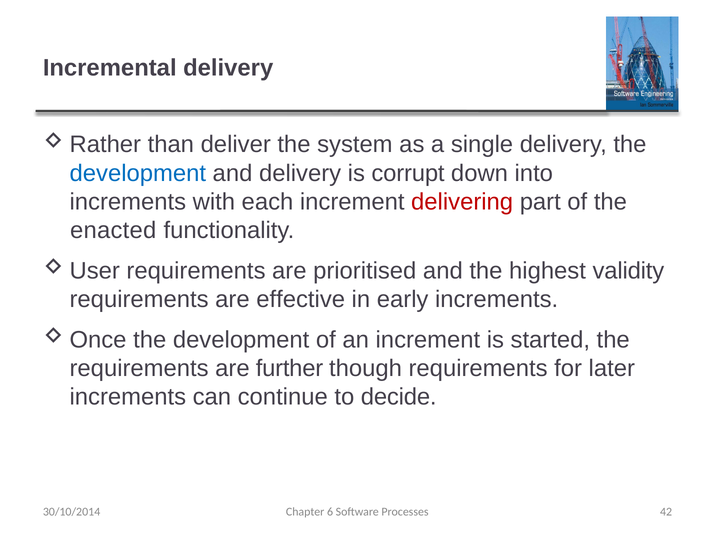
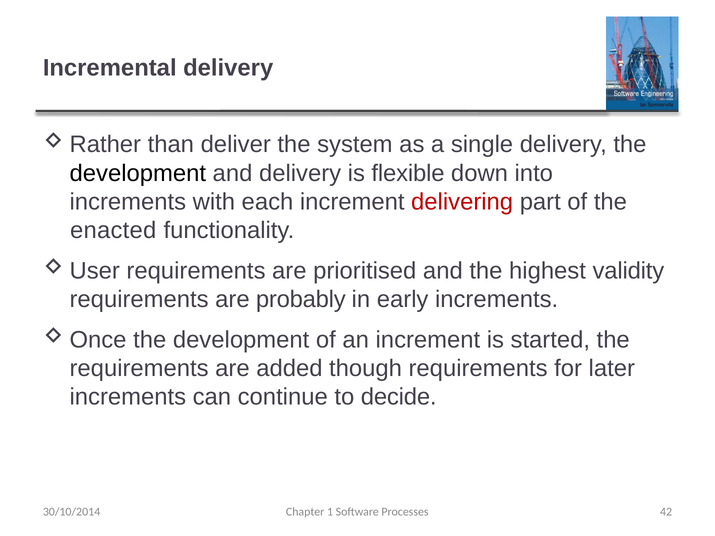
development at (138, 173) colour: blue -> black
corrupt: corrupt -> flexible
effective: effective -> probably
further: further -> added
6: 6 -> 1
